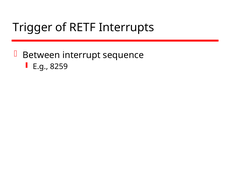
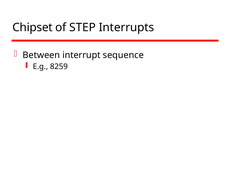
Trigger: Trigger -> Chipset
RETF: RETF -> STEP
